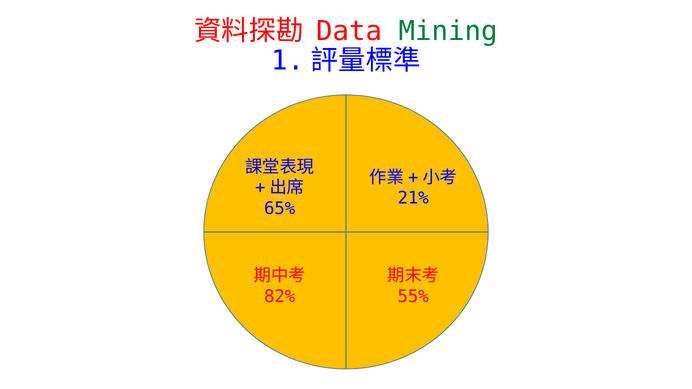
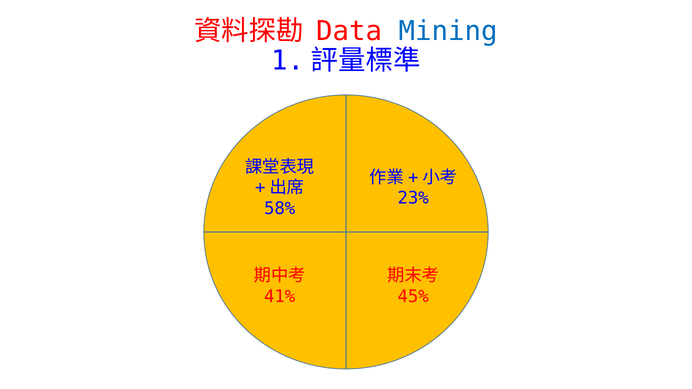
Mining colour: green -> blue
21%: 21% -> 23%
65%: 65% -> 58%
82%: 82% -> 41%
55%: 55% -> 45%
